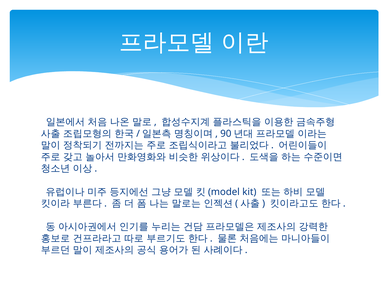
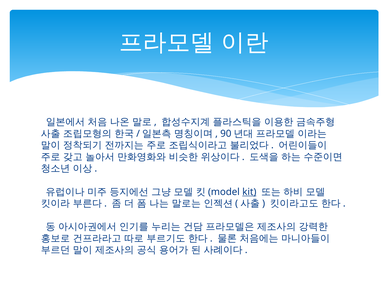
kit underline: none -> present
